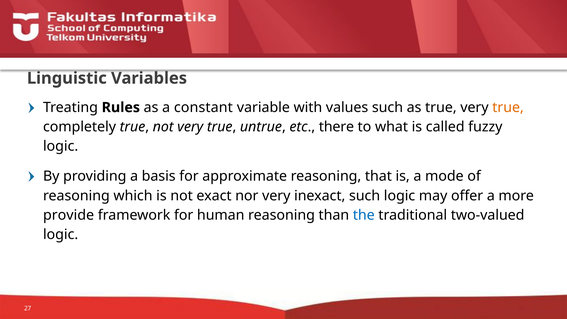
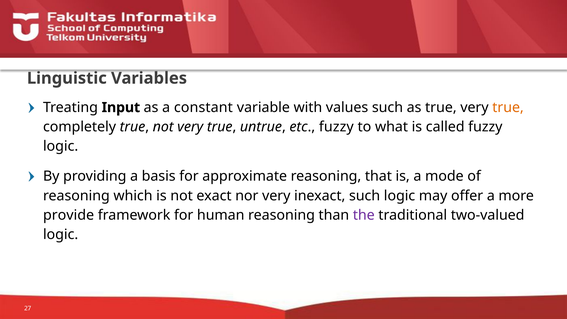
Rules: Rules -> Input
etc there: there -> fuzzy
the colour: blue -> purple
